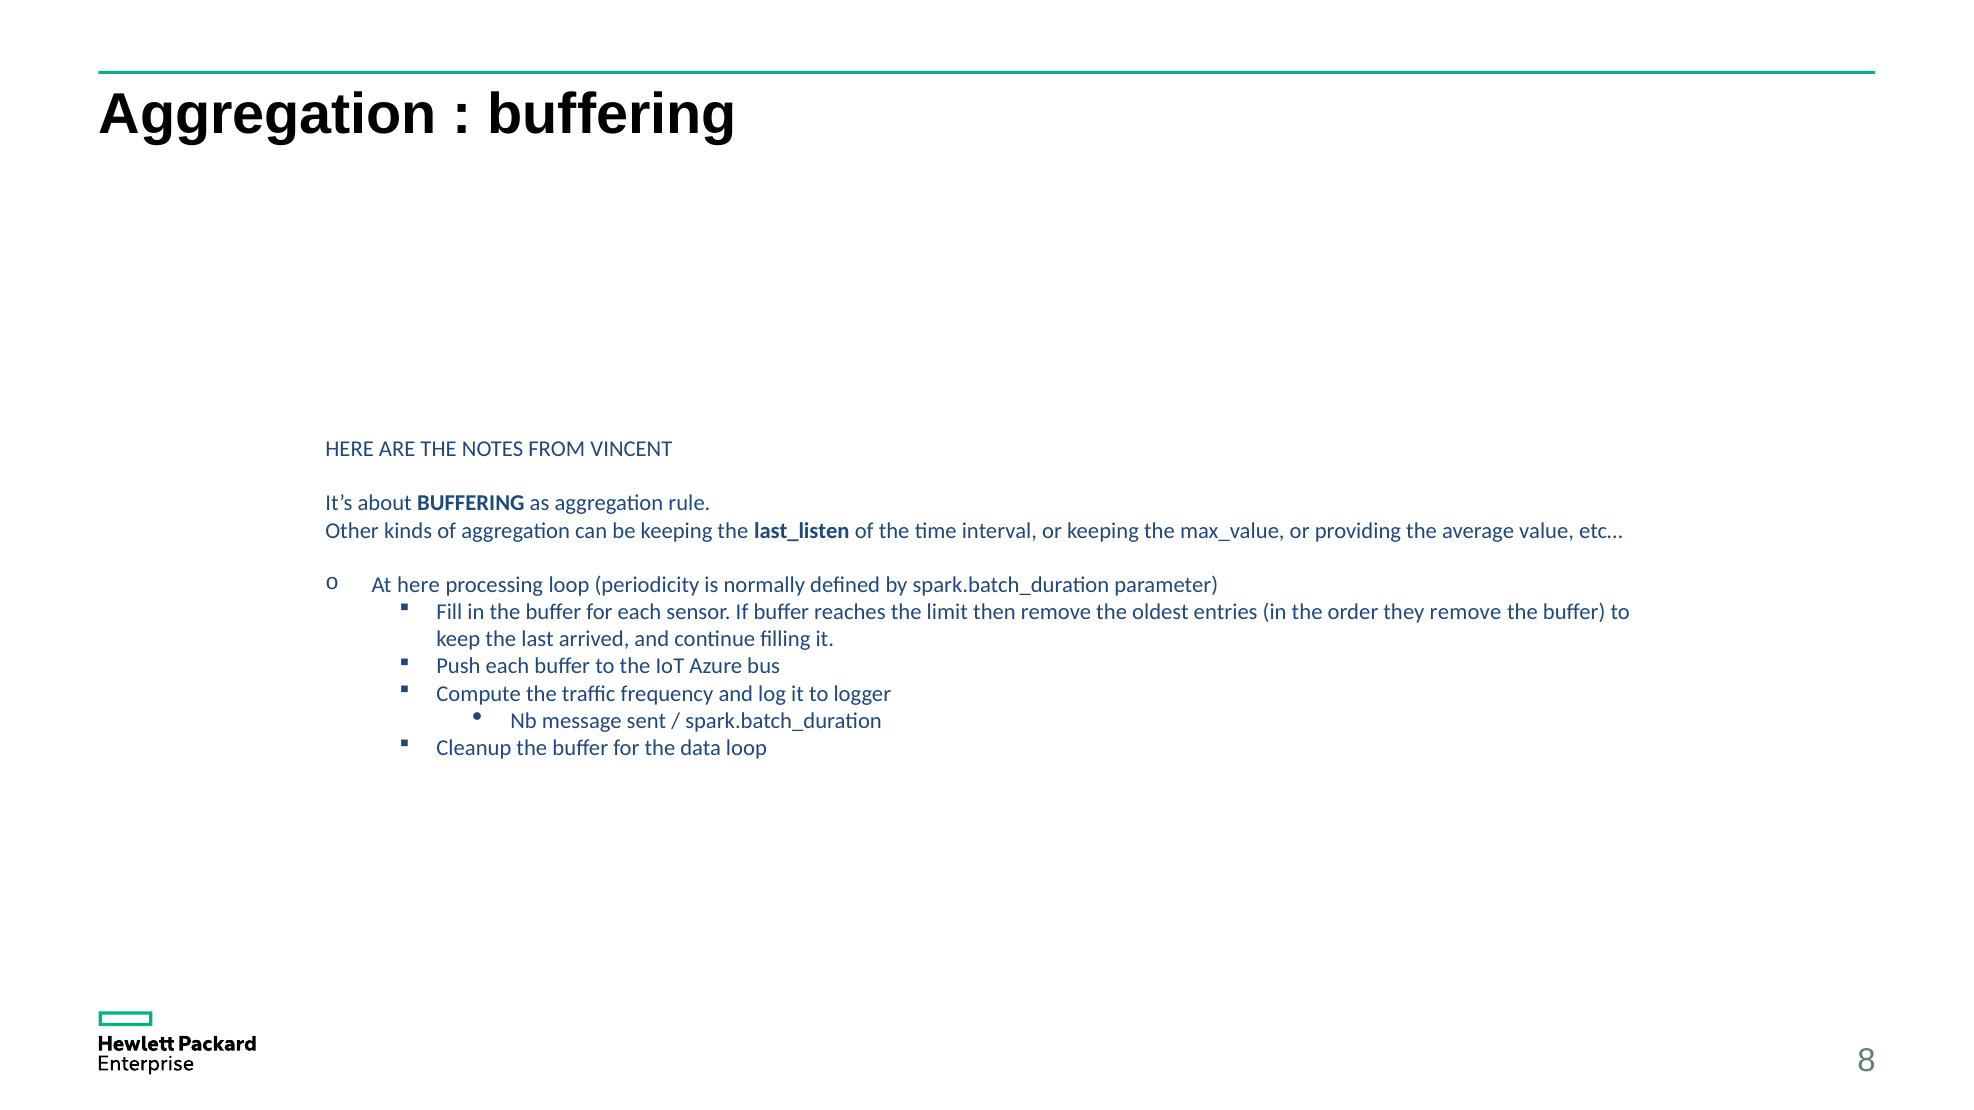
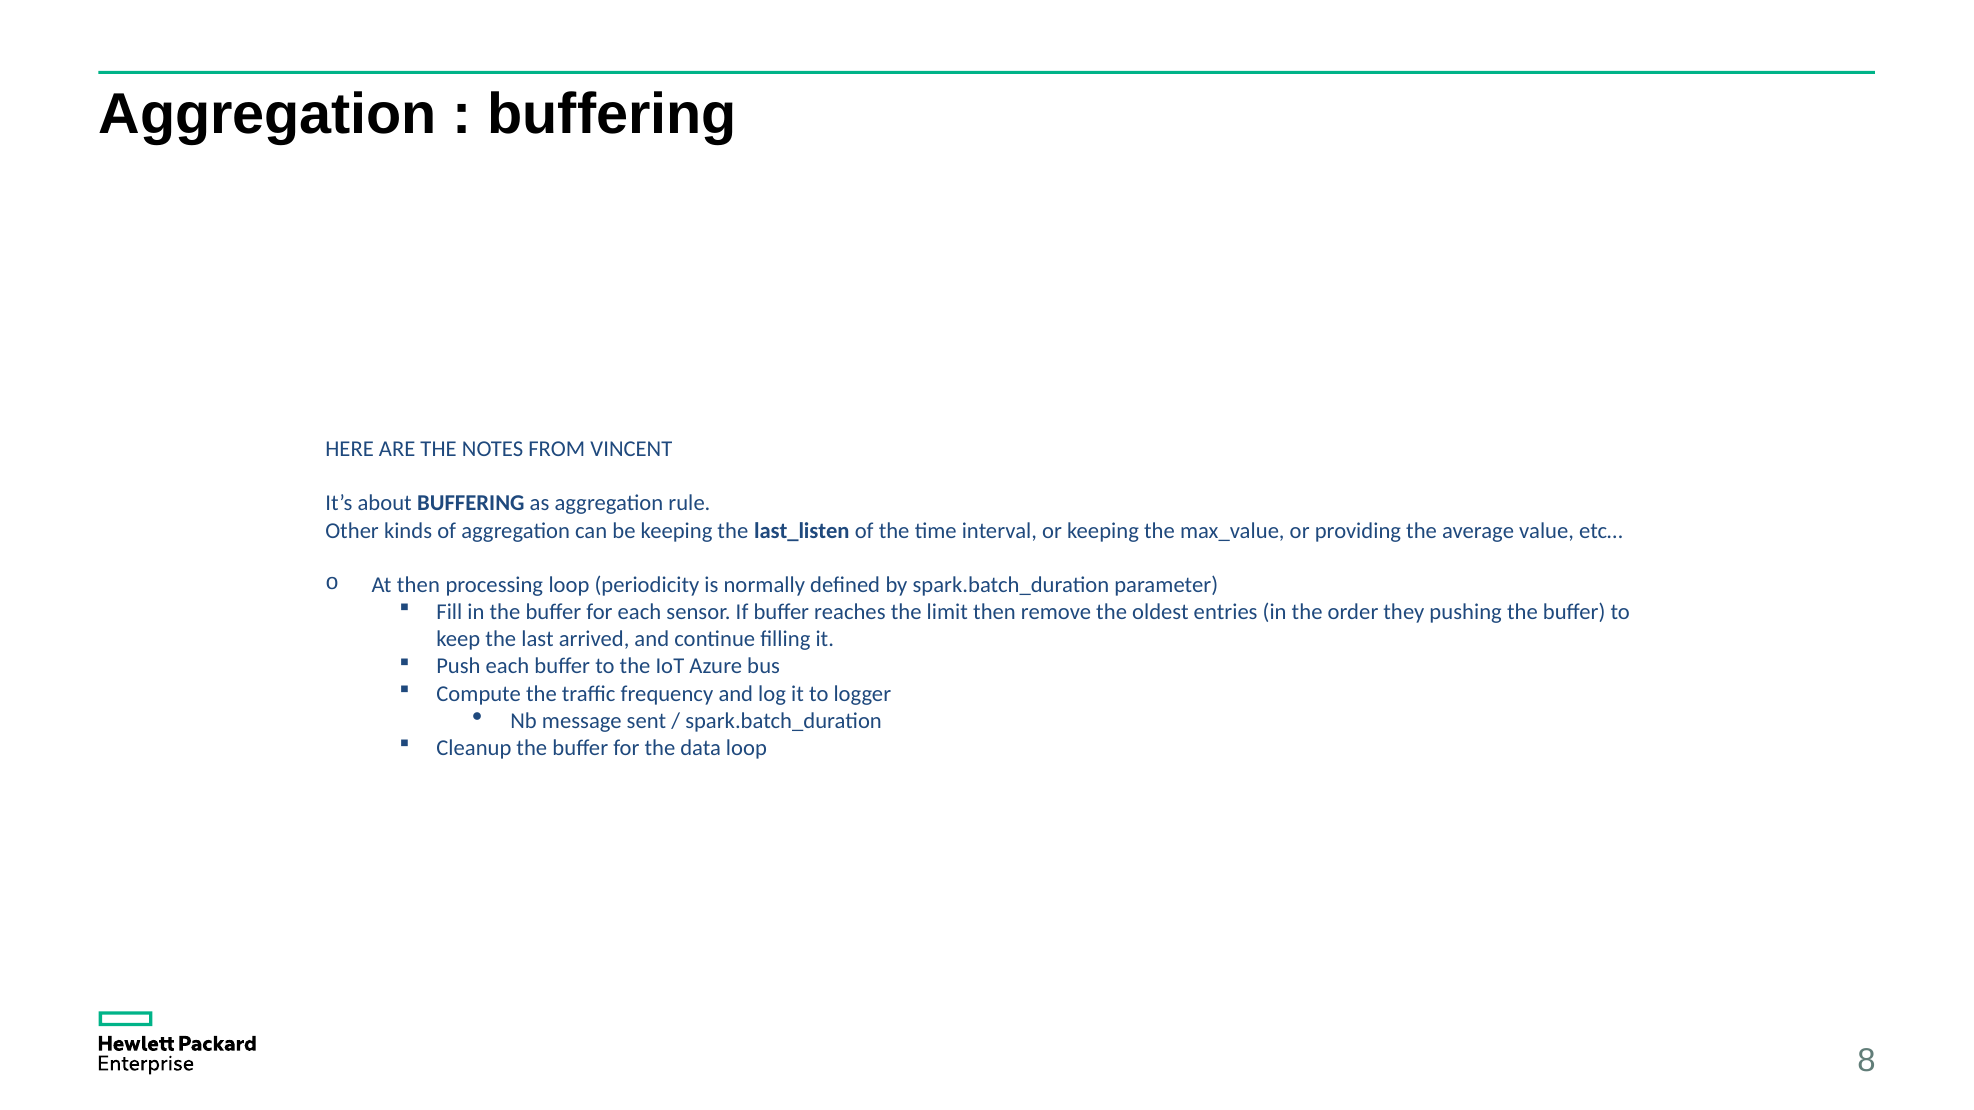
At here: here -> then
they remove: remove -> pushing
